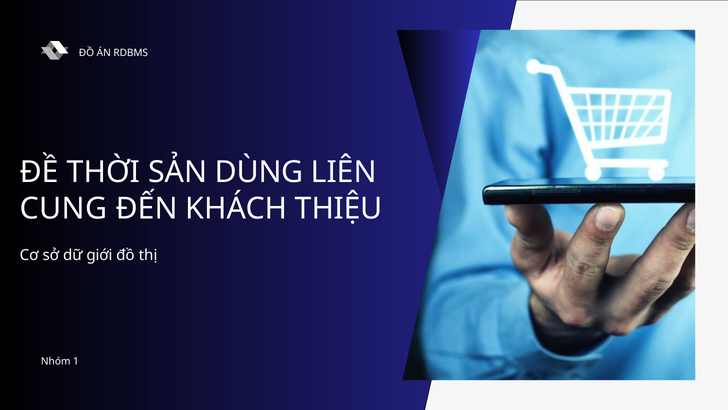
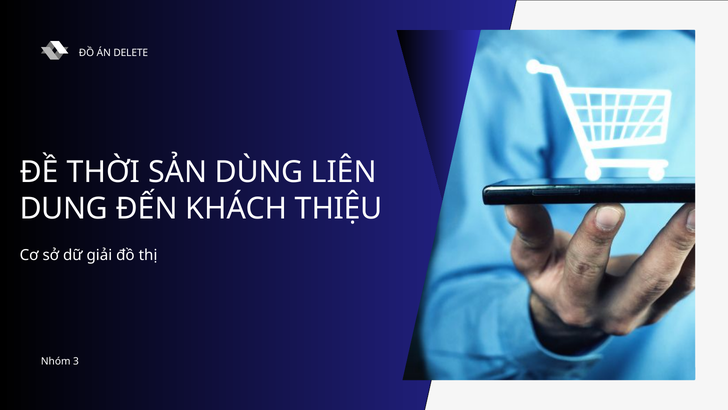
RDBMS: RDBMS -> DELETE
CUNG: CUNG -> DUNG
giới: giới -> giải
1: 1 -> 3
